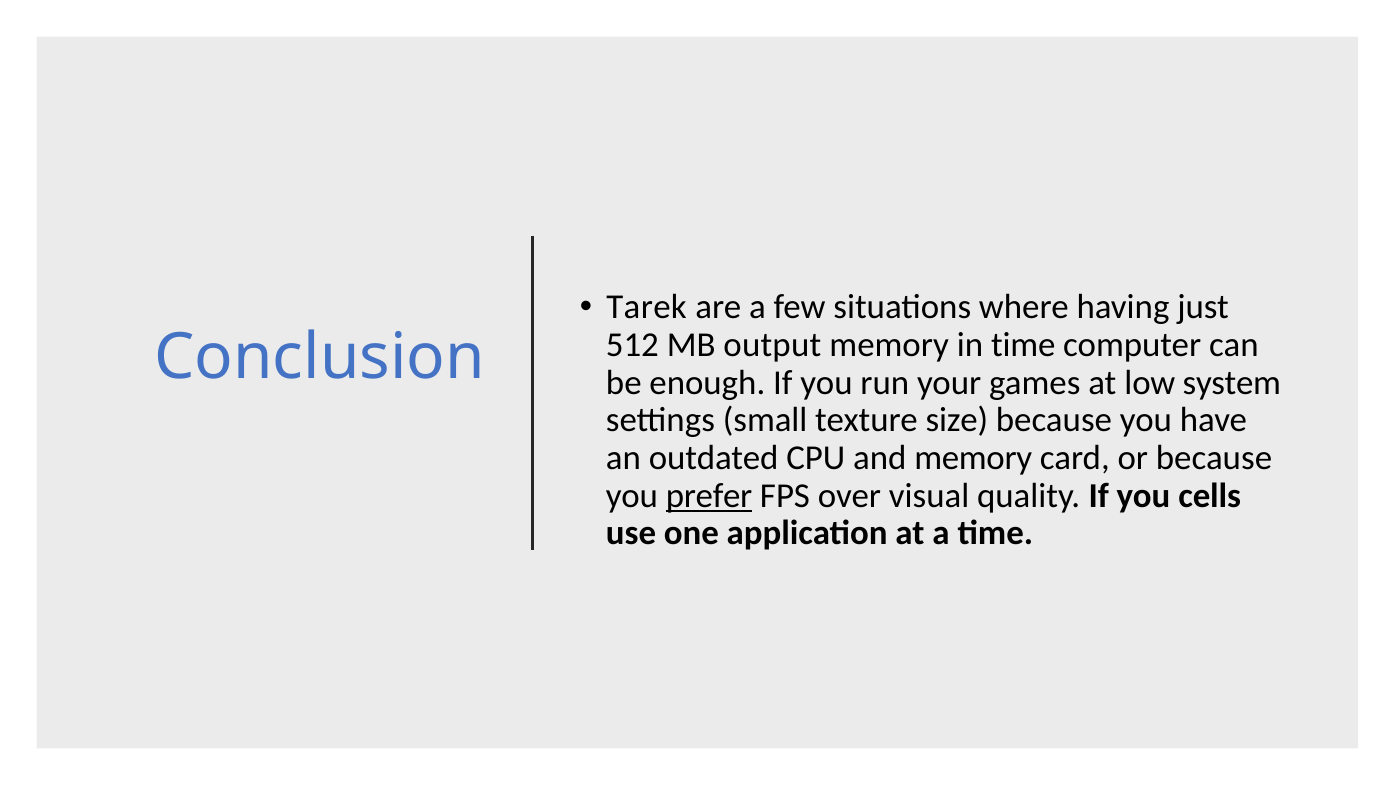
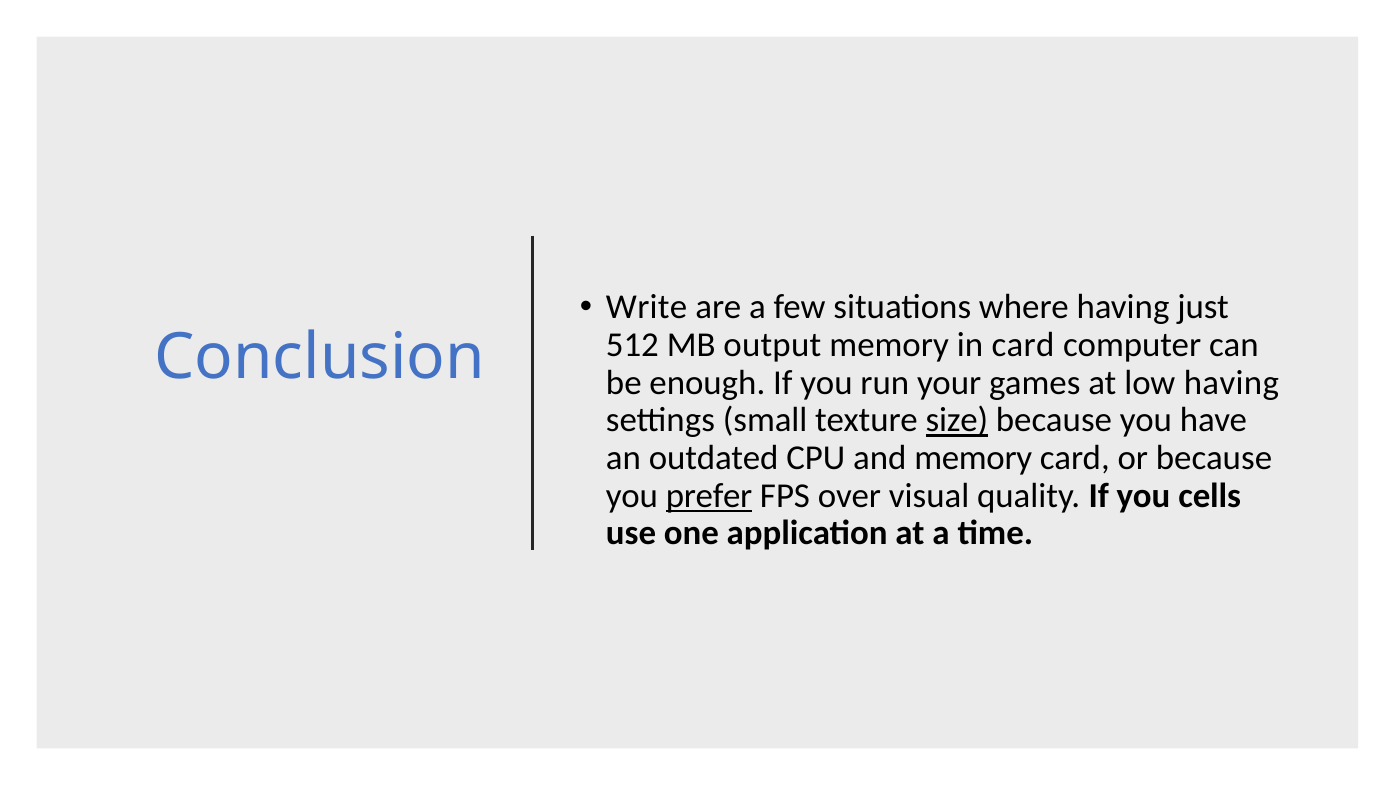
Tarek: Tarek -> Write
in time: time -> card
low system: system -> having
size underline: none -> present
